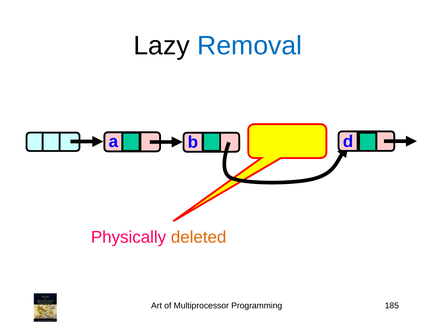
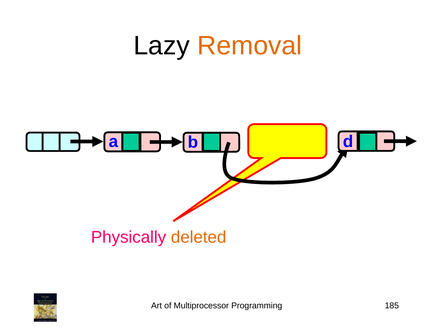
Removal colour: blue -> orange
